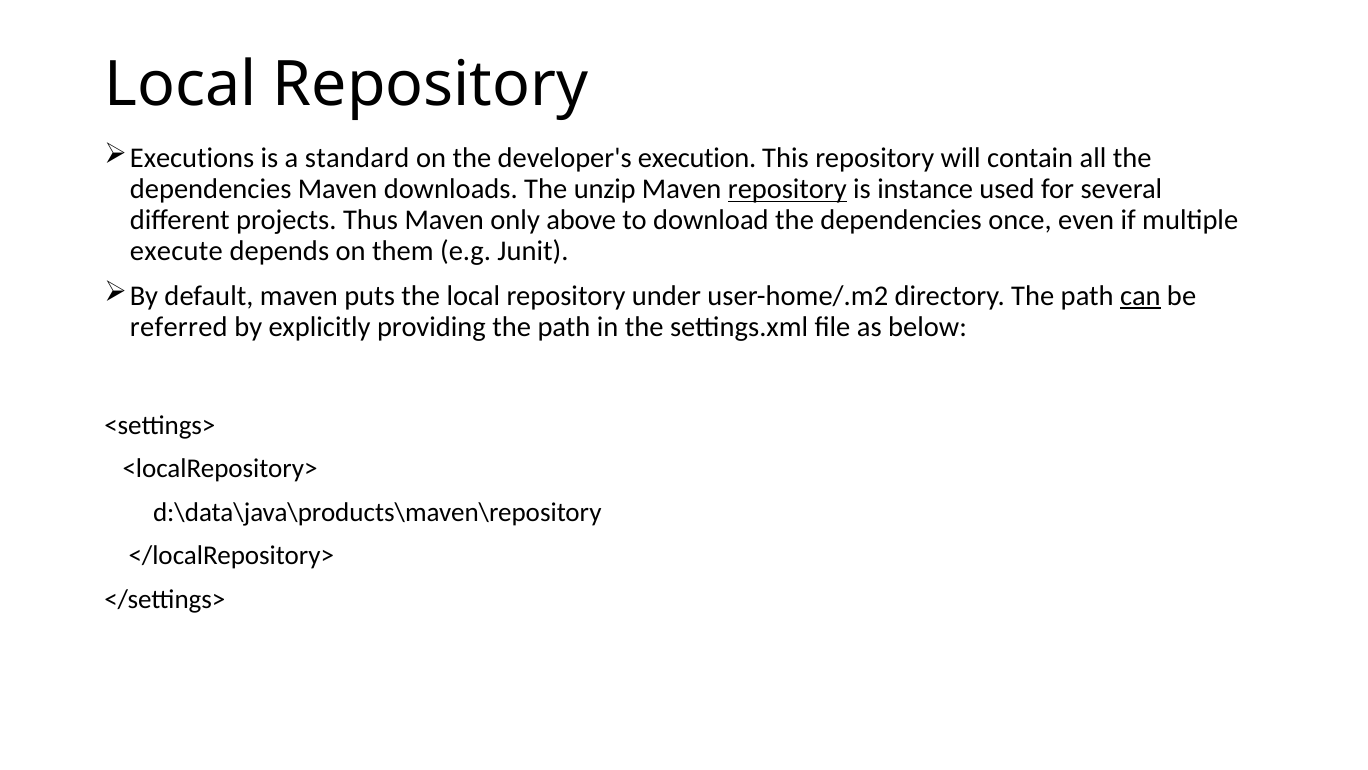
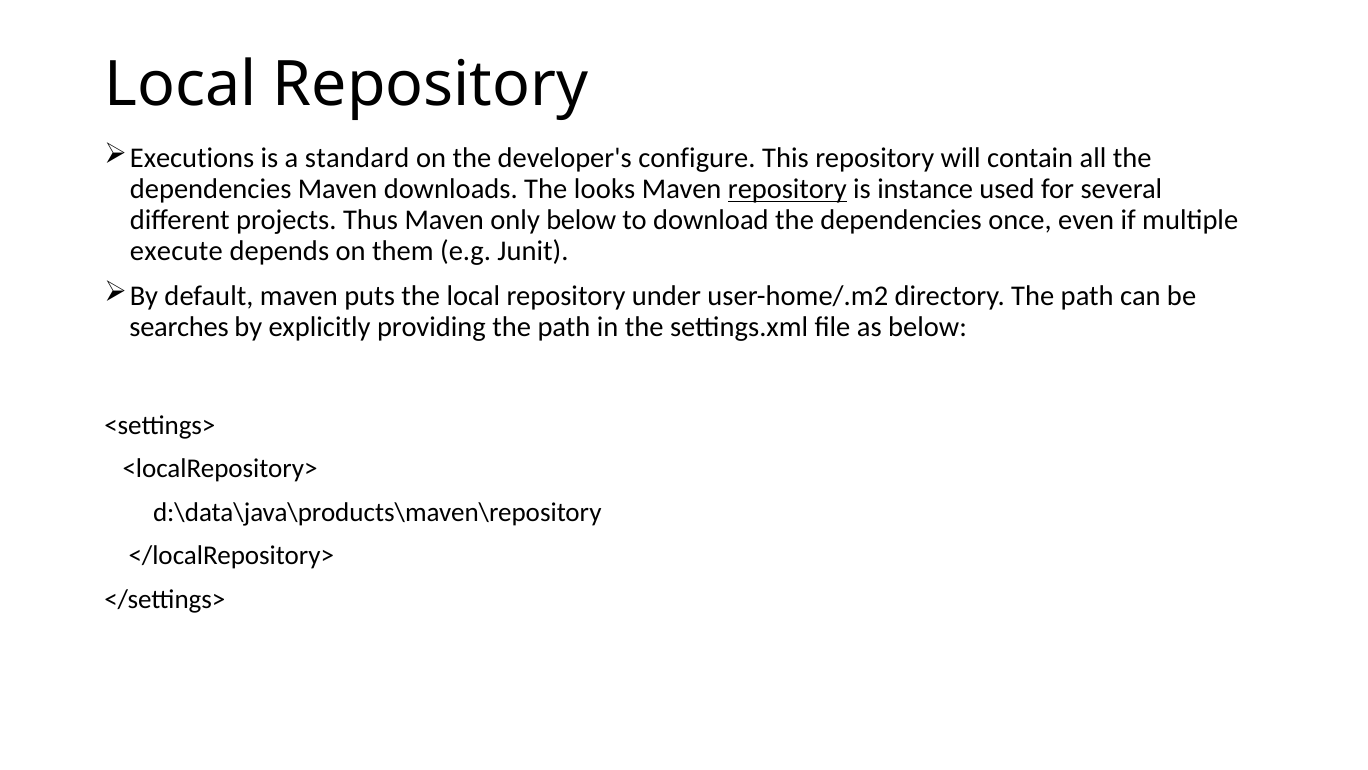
execution: execution -> configure
unzip: unzip -> looks
only above: above -> below
can underline: present -> none
referred: referred -> searches
